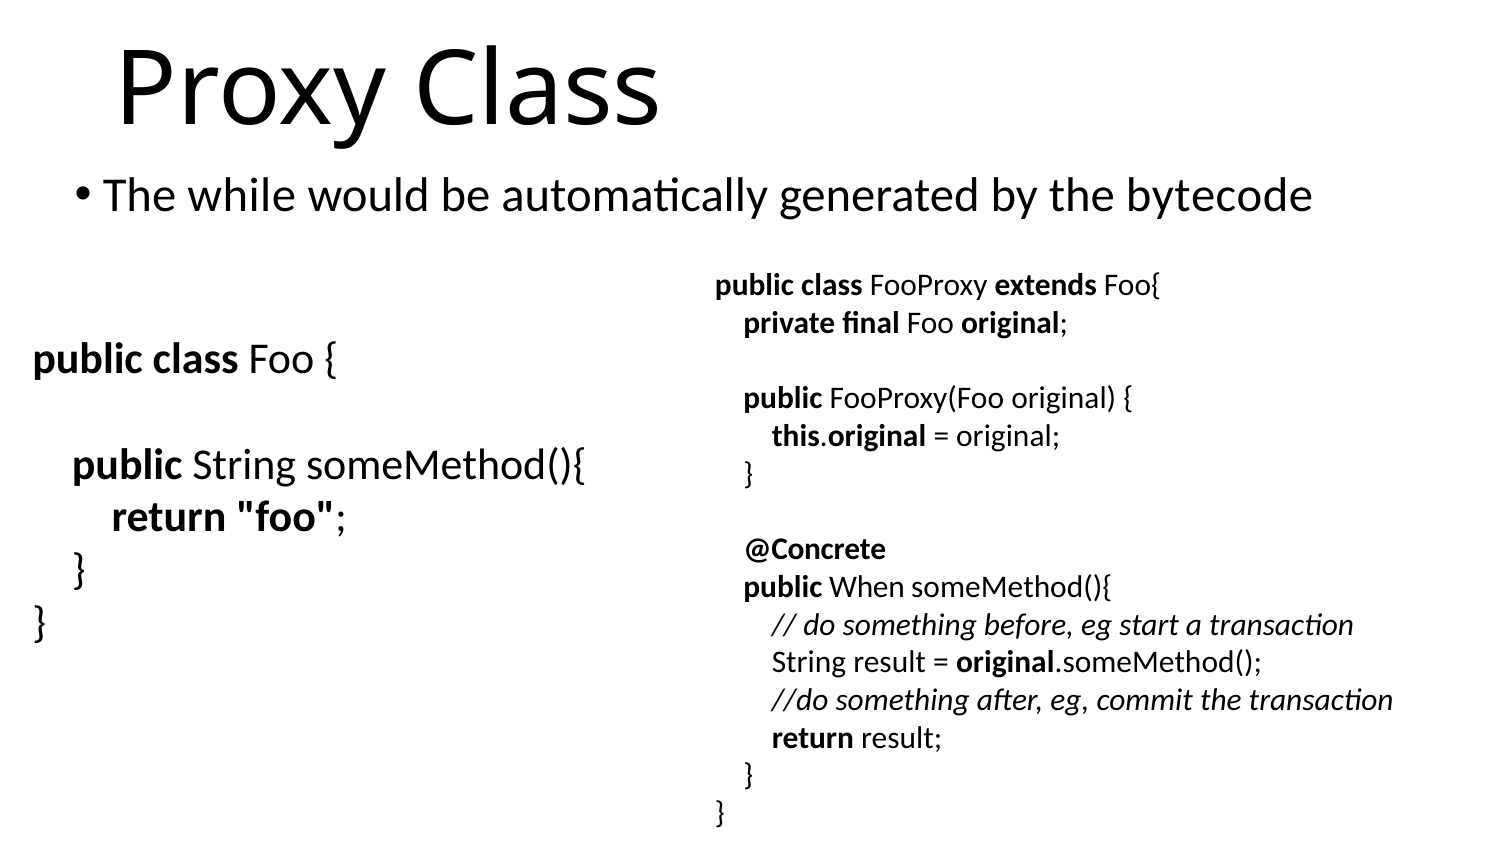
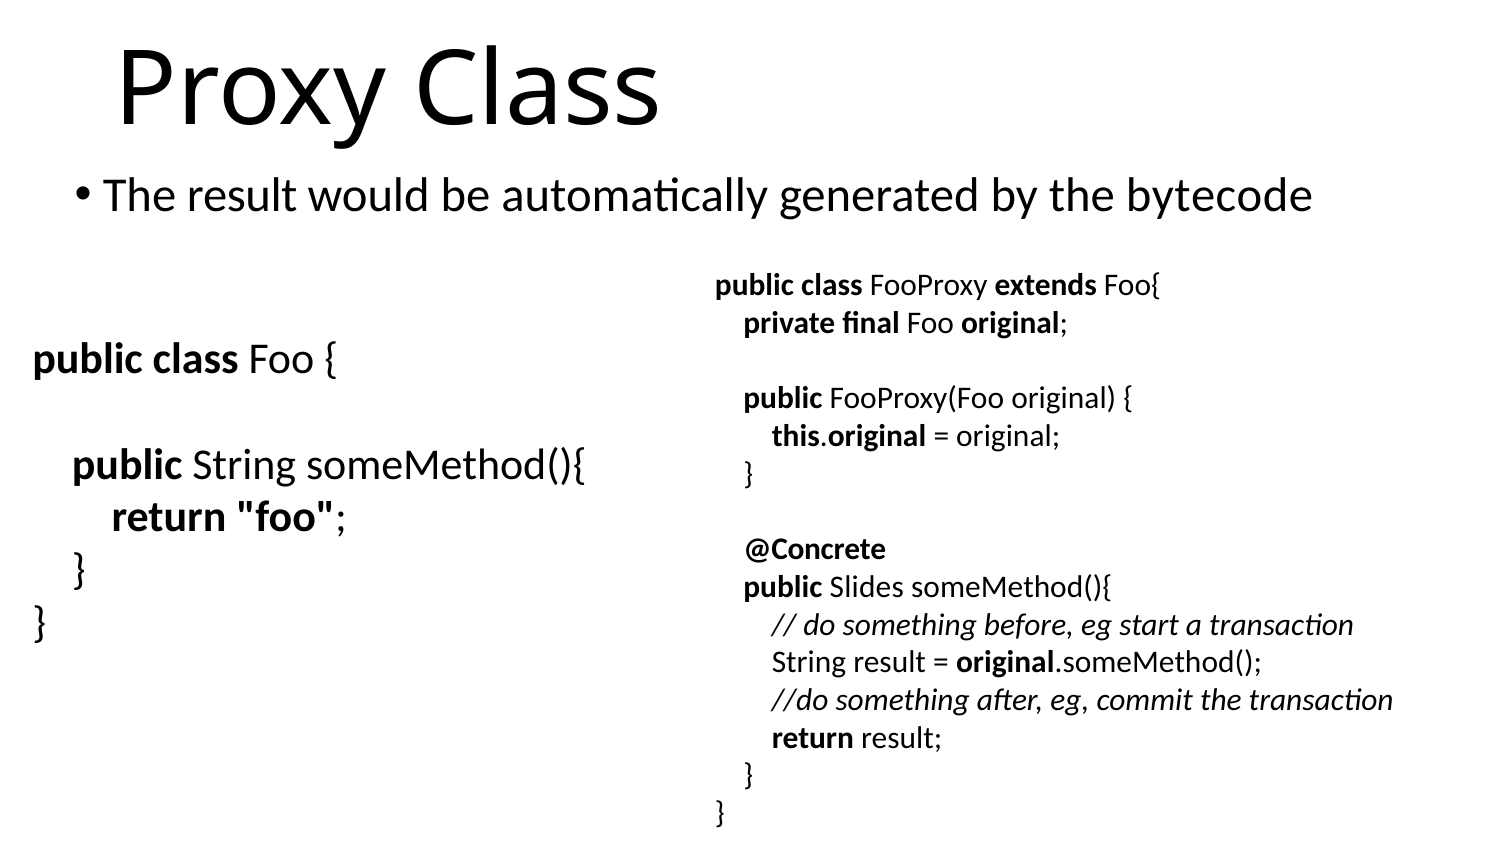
The while: while -> result
When: When -> Slides
